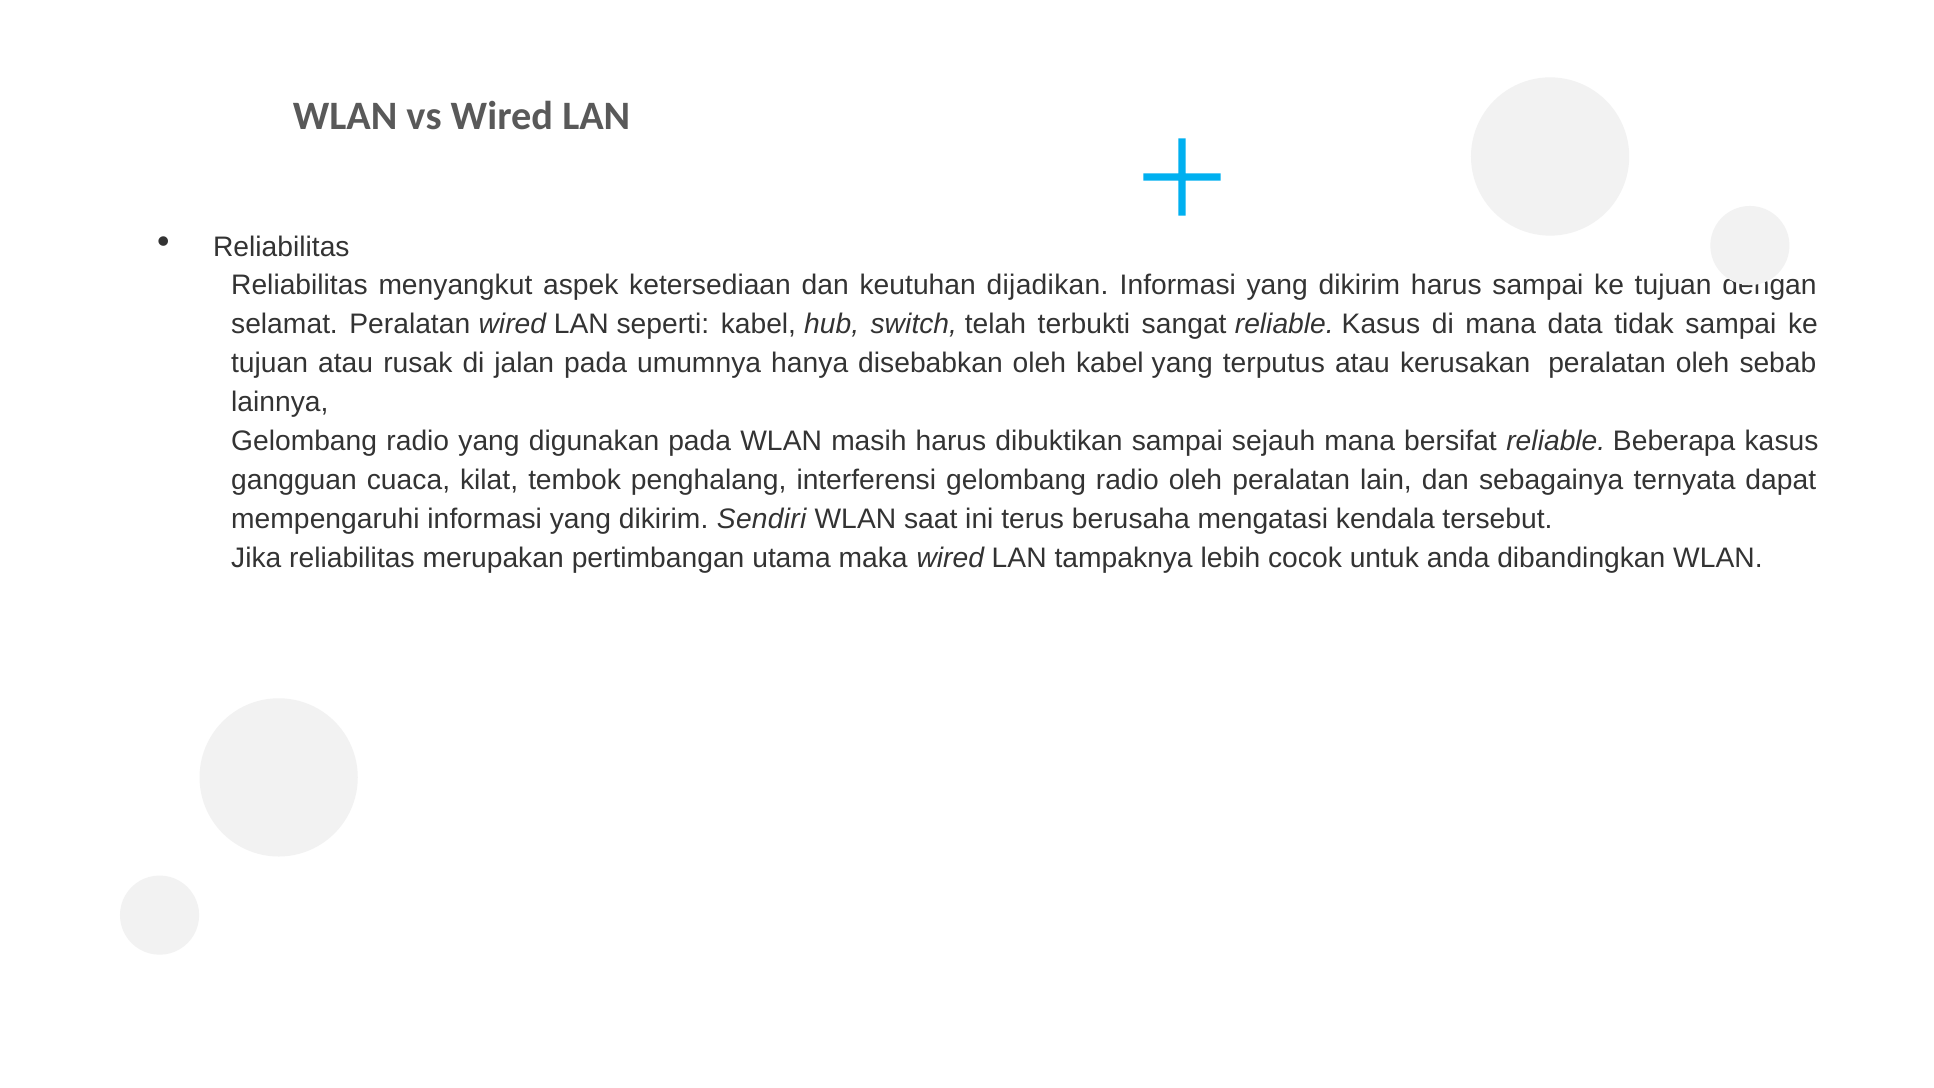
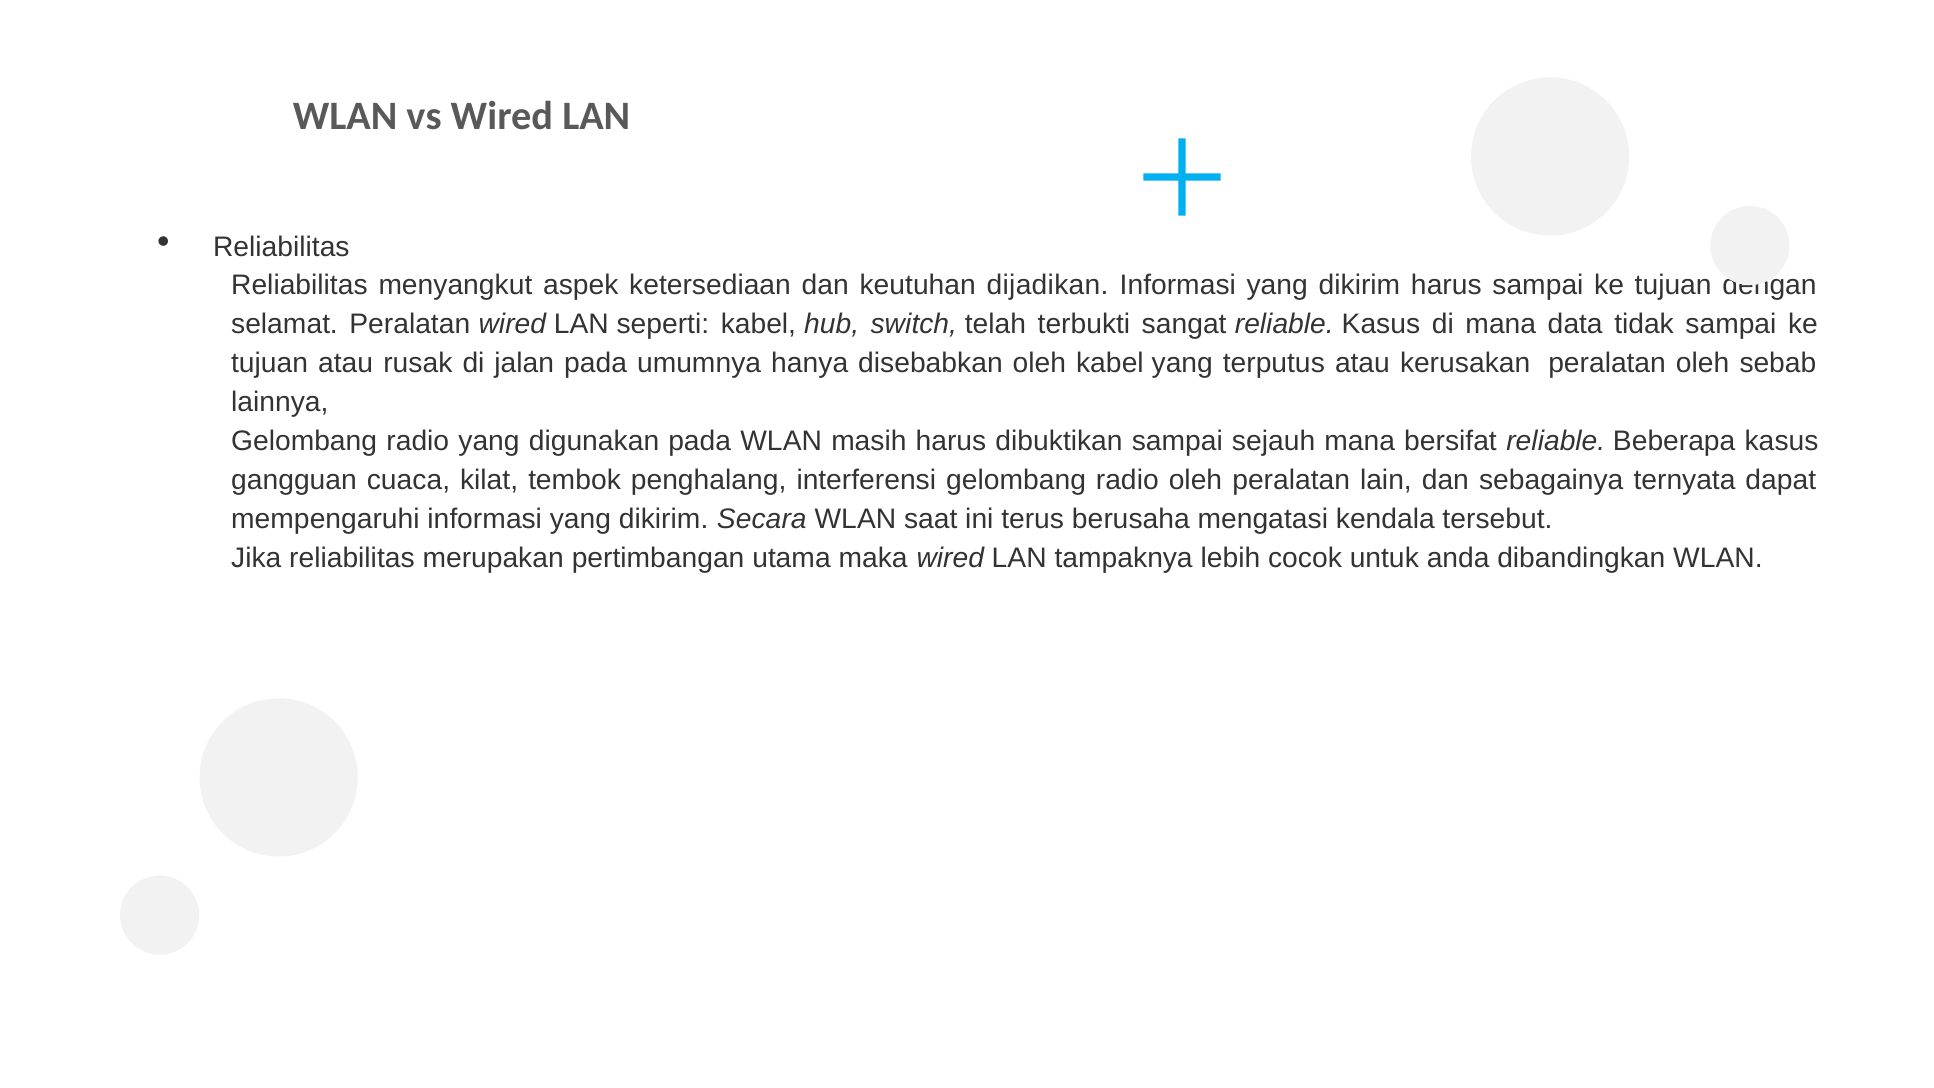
Sendiri: Sendiri -> Secara
